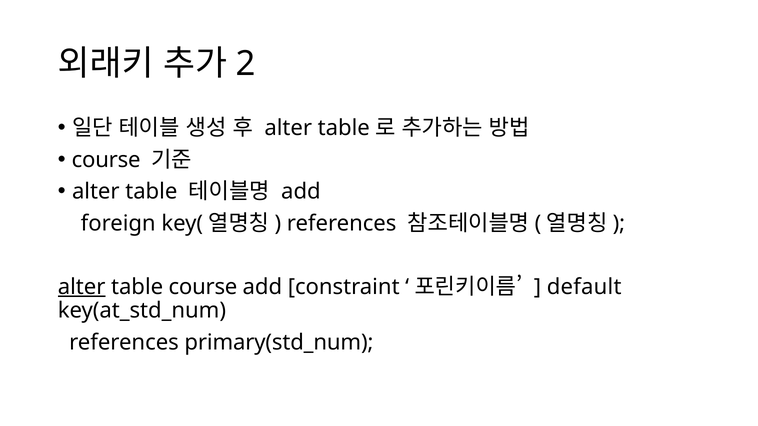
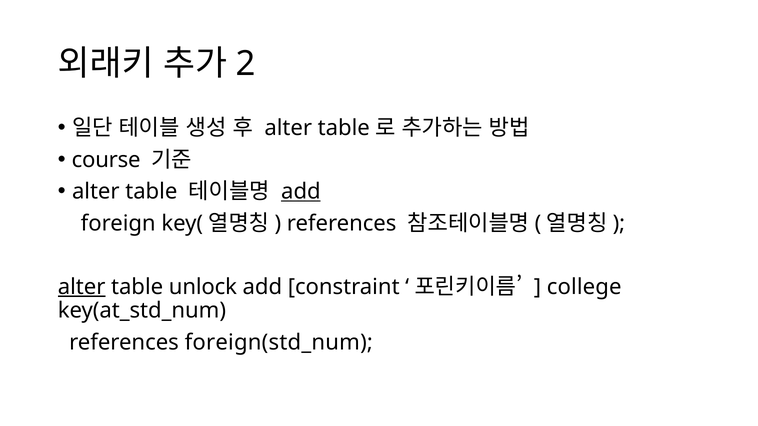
add at (301, 192) underline: none -> present
table course: course -> unlock
default: default -> college
primary(std_num: primary(std_num -> foreign(std_num
